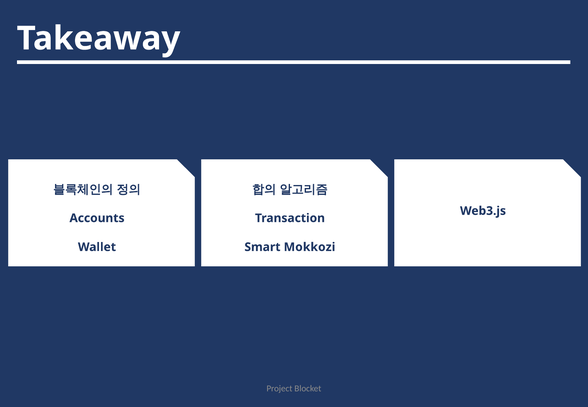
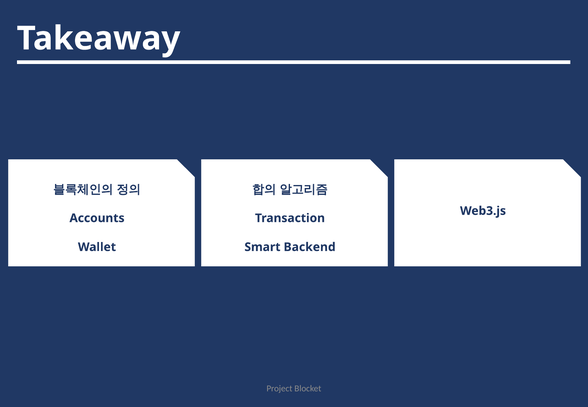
Mokkozi: Mokkozi -> Backend
